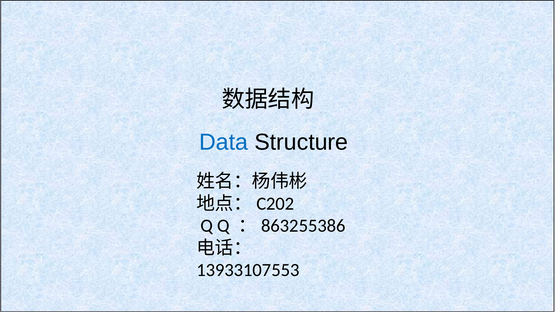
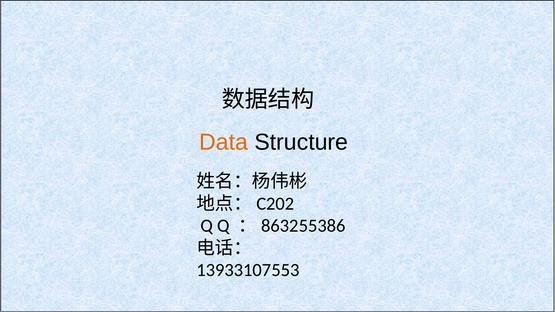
Data colour: blue -> orange
